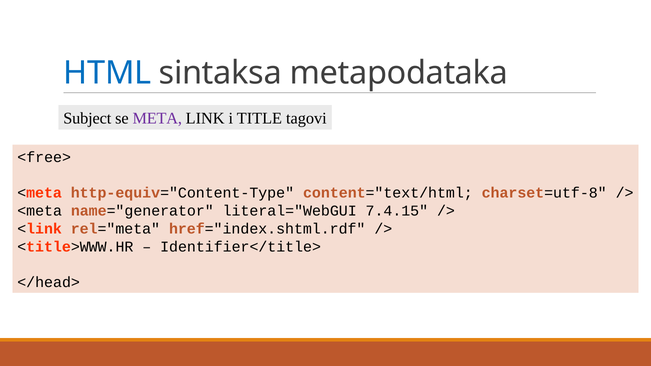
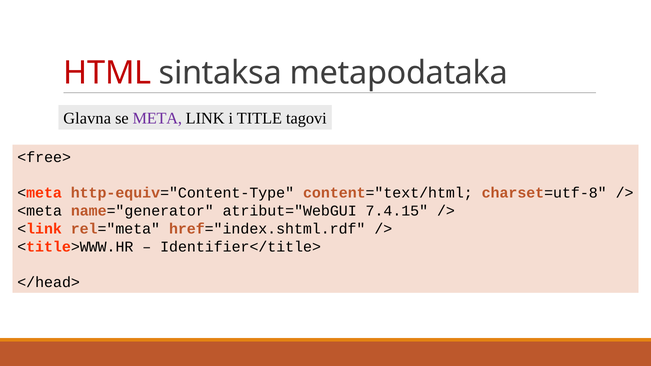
HTML colour: blue -> red
Subject: Subject -> Glavna
literal="WebGUI: literal="WebGUI -> atribut="WebGUI
